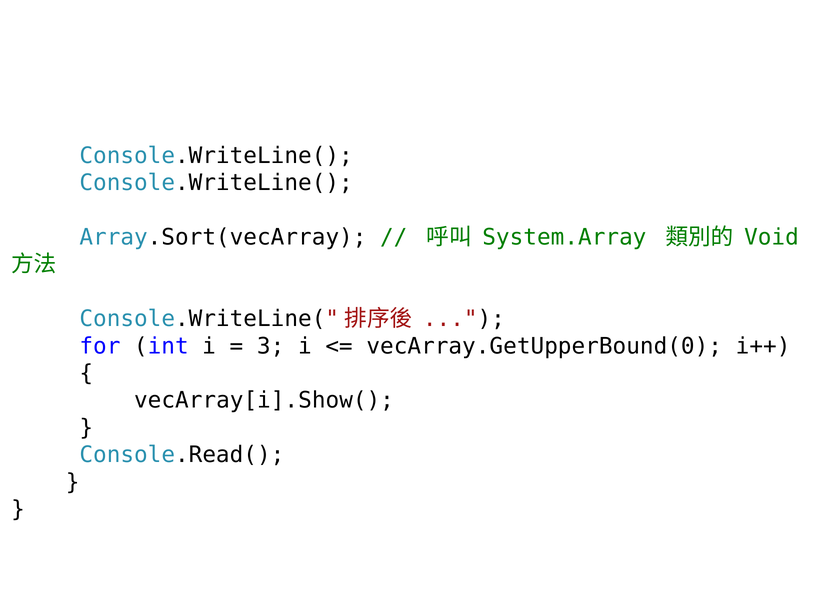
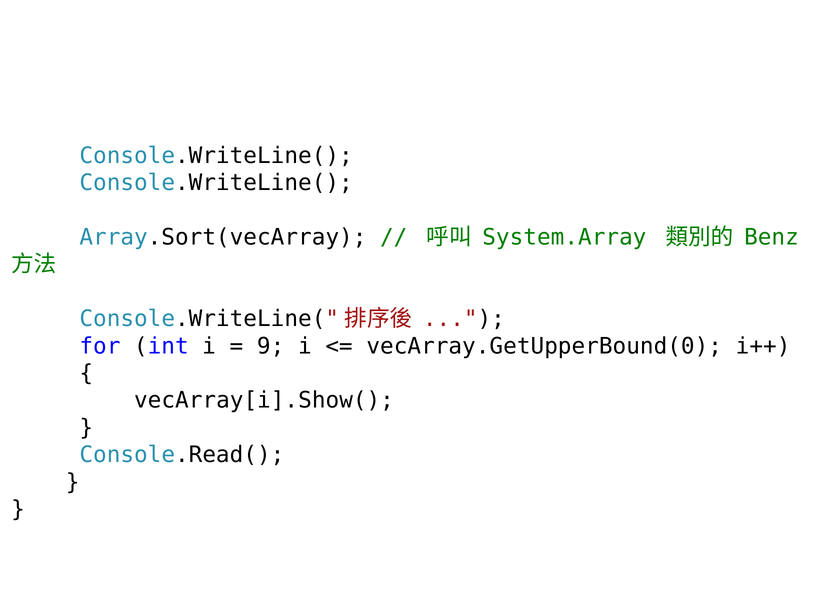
Void: Void -> Benz
3: 3 -> 9
